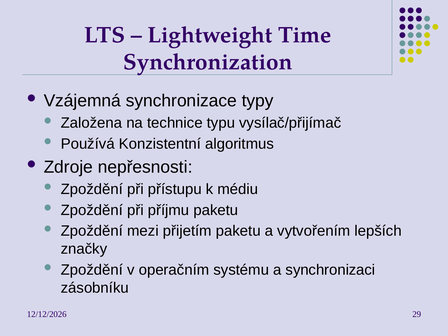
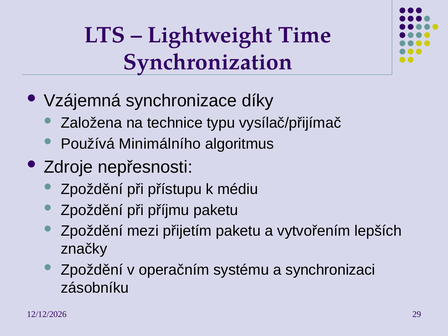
typy: typy -> díky
Konzistentní: Konzistentní -> Minimálního
